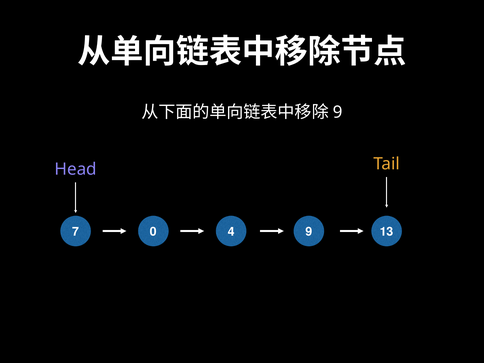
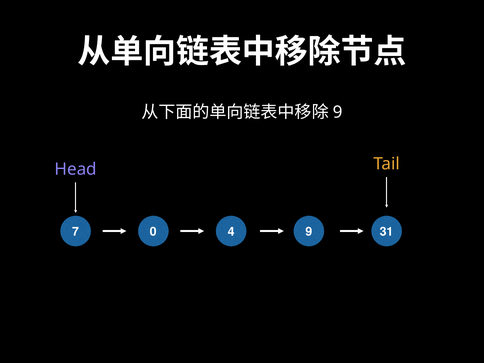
13: 13 -> 31
